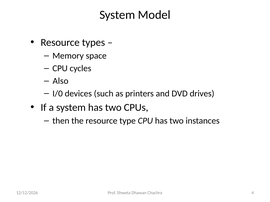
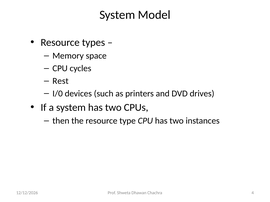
Also: Also -> Rest
